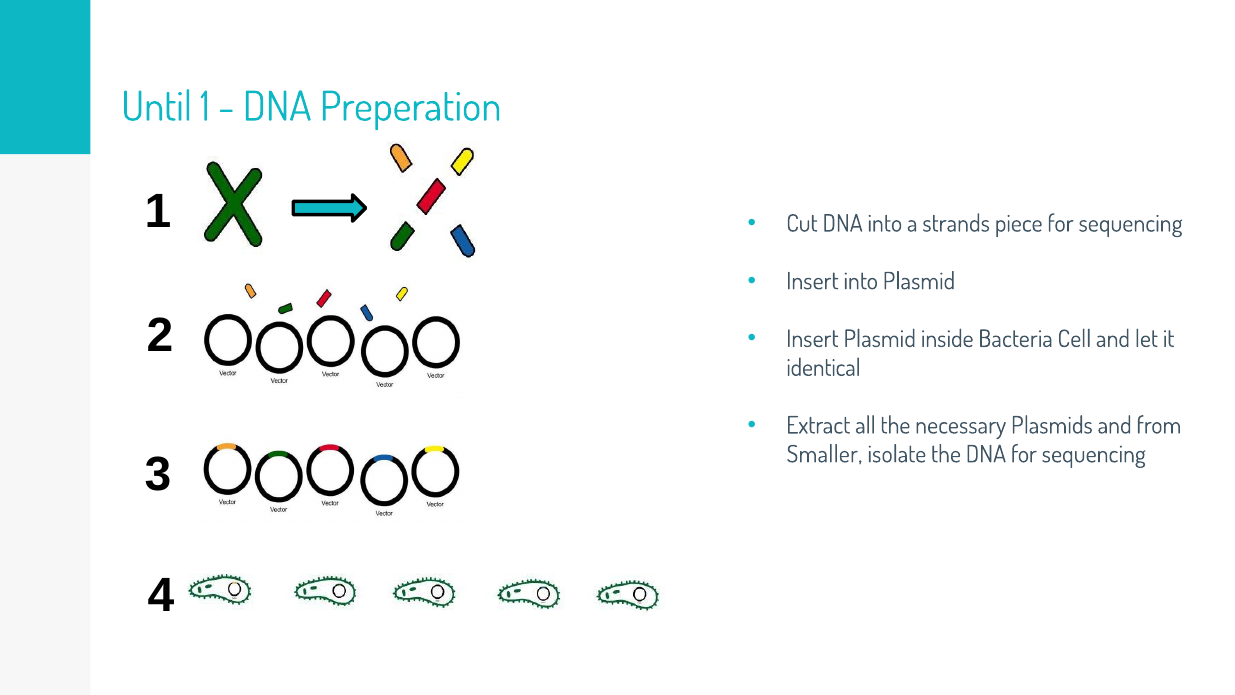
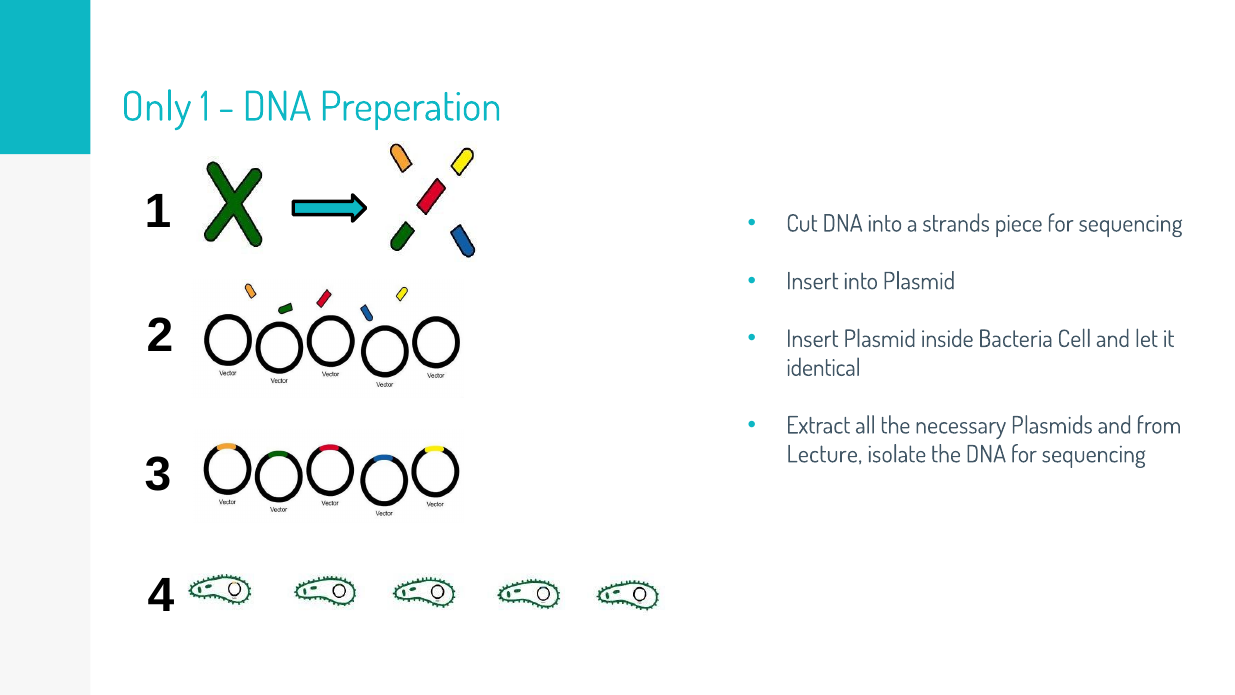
Until: Until -> Only
Smaller: Smaller -> Lecture
